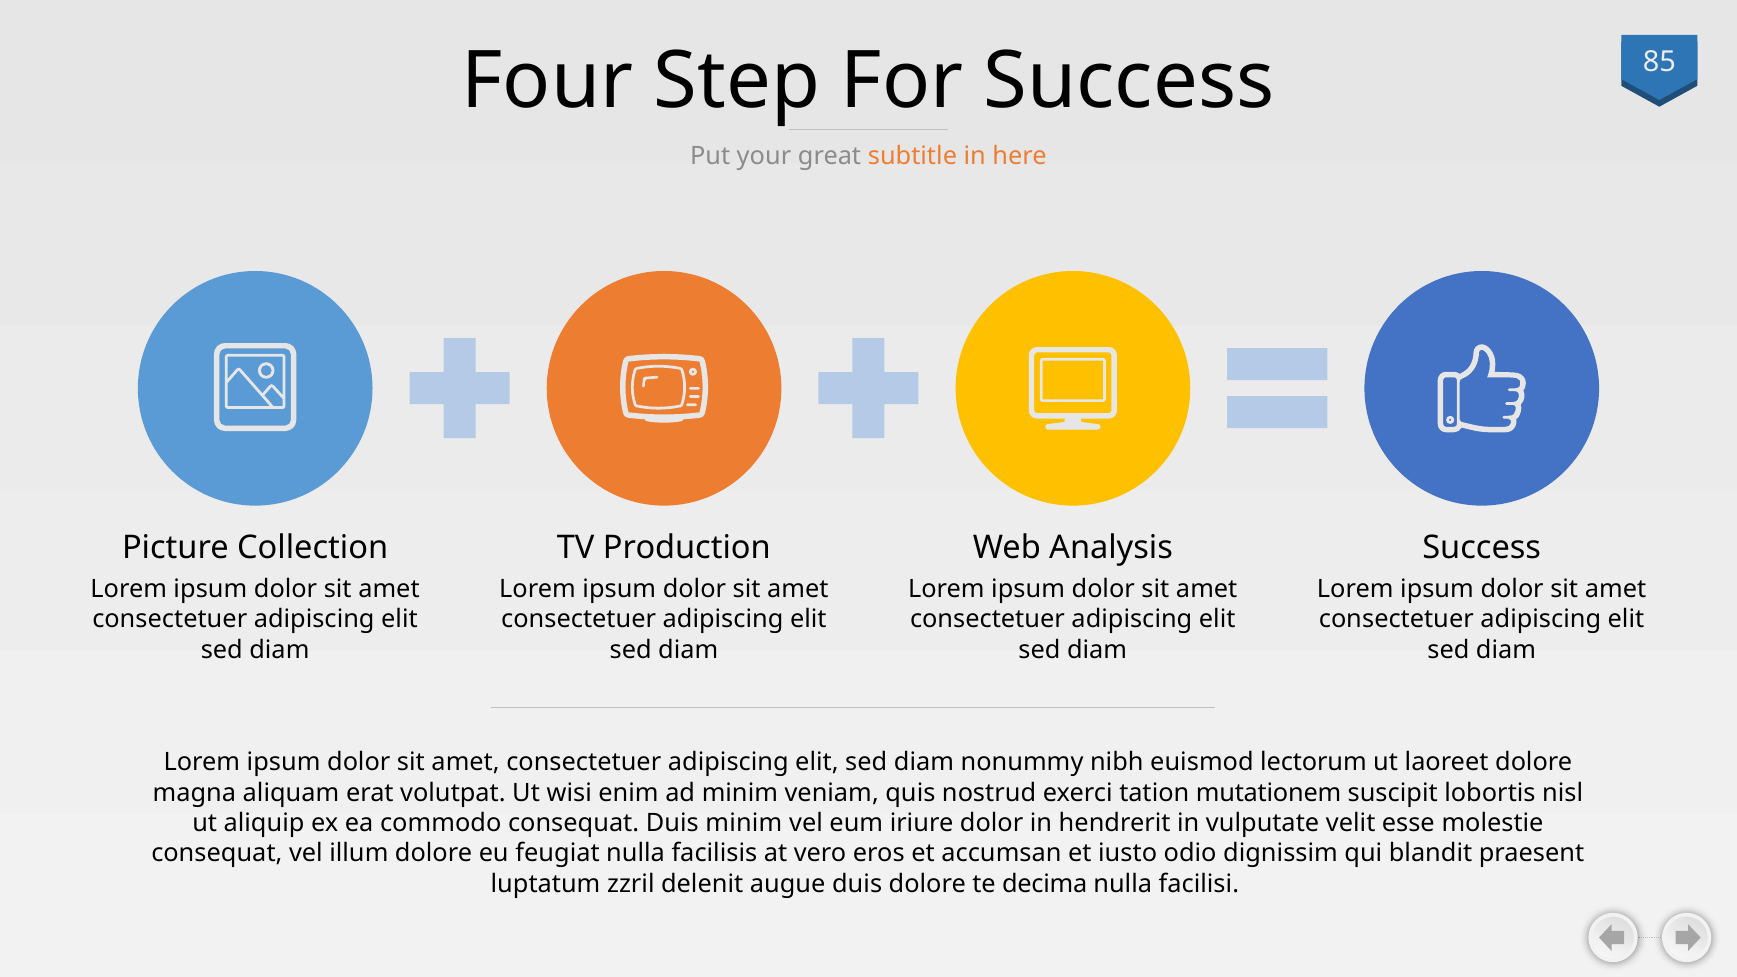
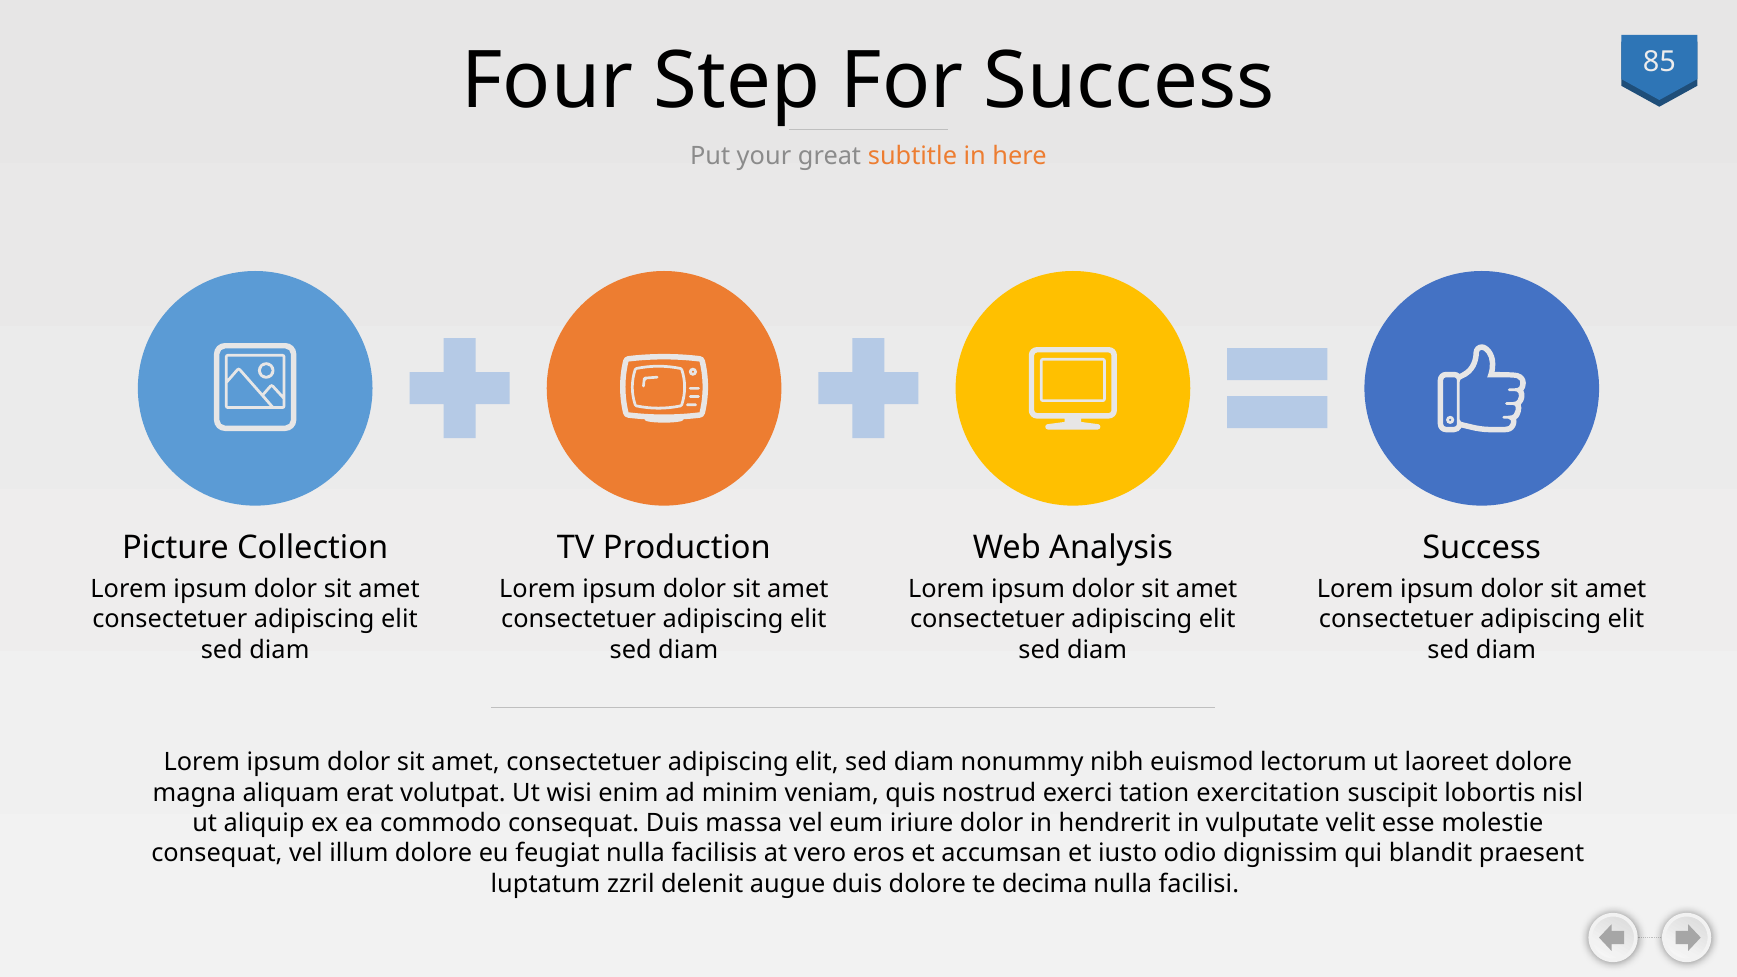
mutationem: mutationem -> exercitation
Duis minim: minim -> massa
